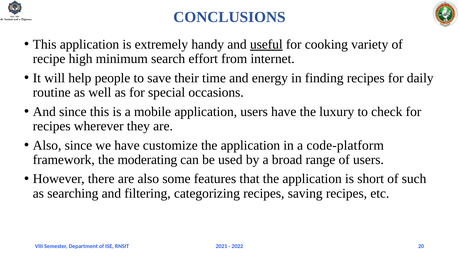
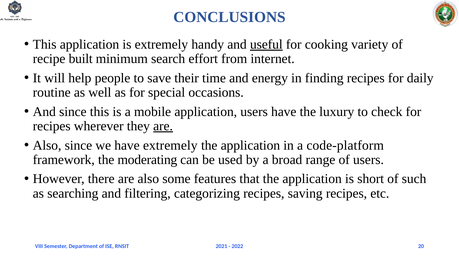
high: high -> built
are at (163, 126) underline: none -> present
have customize: customize -> extremely
